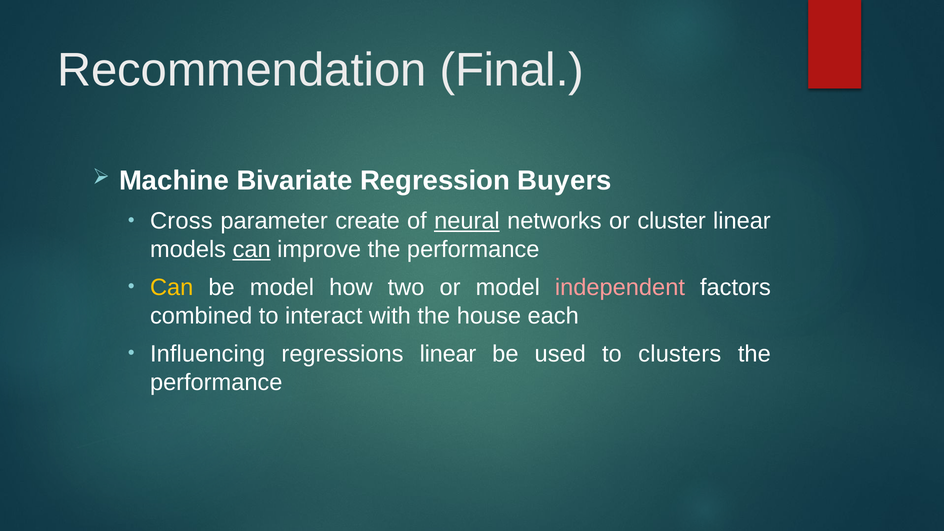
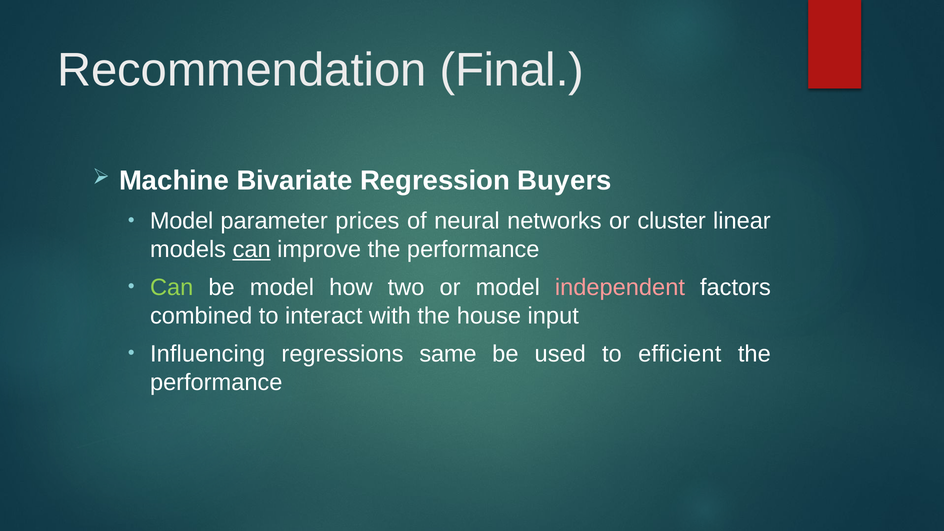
Cross at (181, 221): Cross -> Model
create: create -> prices
neural underline: present -> none
Can at (172, 288) colour: yellow -> light green
each: each -> input
regressions linear: linear -> same
clusters: clusters -> efficient
